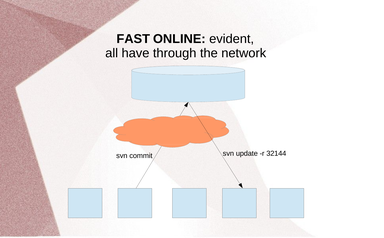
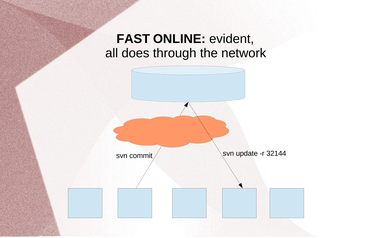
have: have -> does
